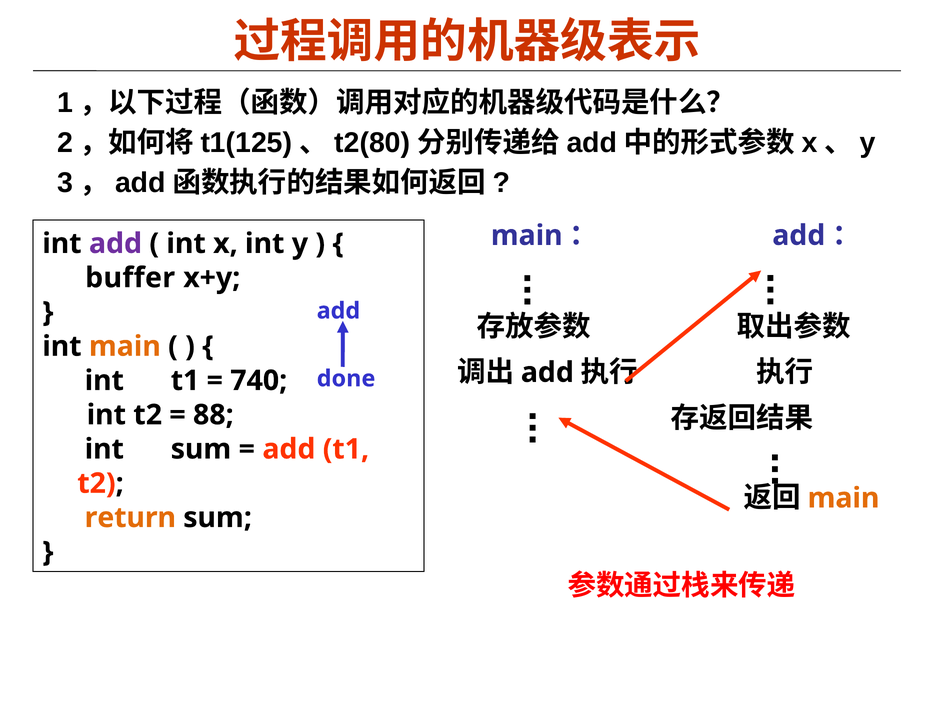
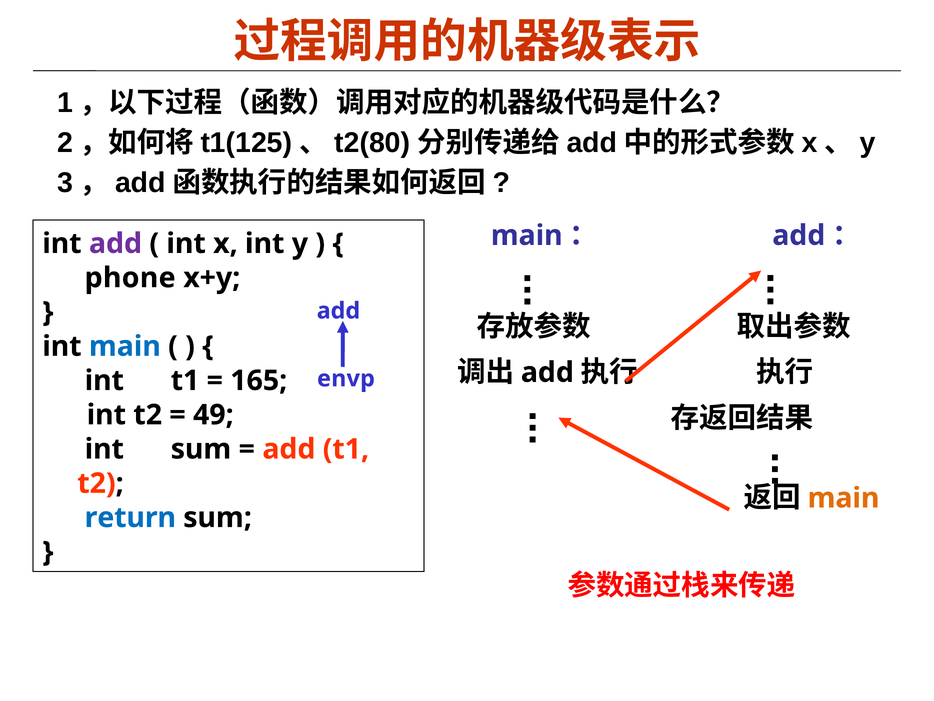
buffer: buffer -> phone
main at (125, 346) colour: orange -> blue
done: done -> envp
740: 740 -> 165
88: 88 -> 49
return colour: orange -> blue
